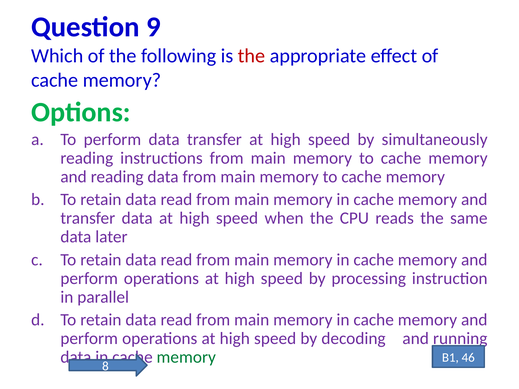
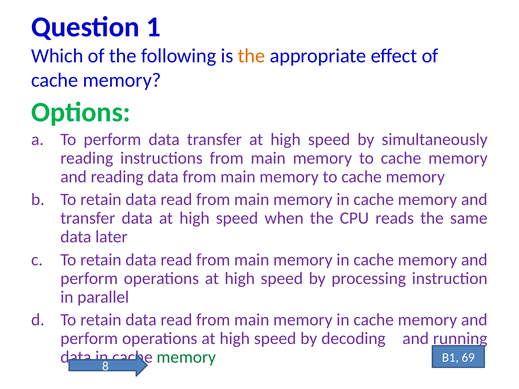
9: 9 -> 1
the at (252, 56) colour: red -> orange
46: 46 -> 69
